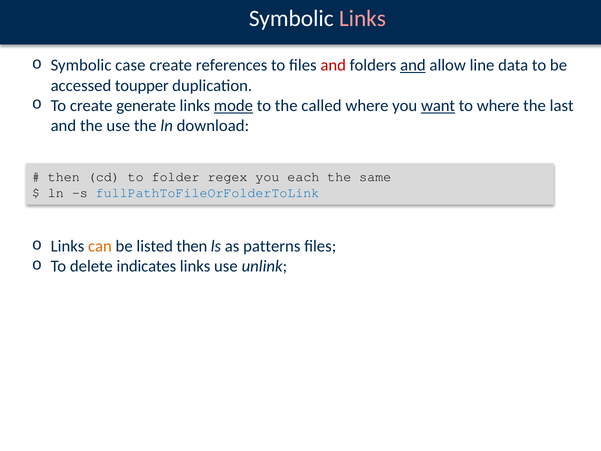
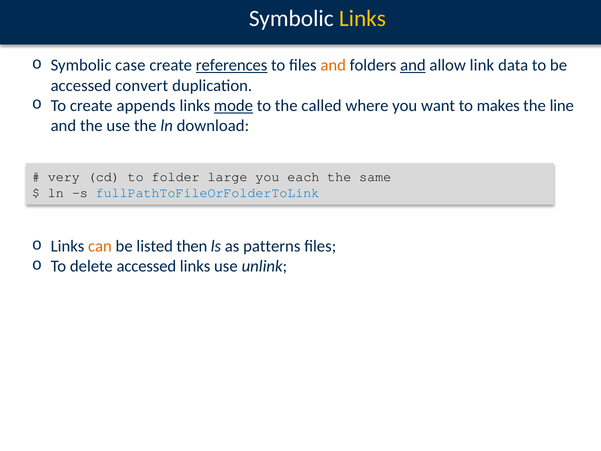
Links at (362, 19) colour: pink -> yellow
references underline: none -> present
and at (333, 65) colour: red -> orange
line: line -> link
toupper: toupper -> convert
generate: generate -> appends
want underline: present -> none
to where: where -> makes
last: last -> line
then at (64, 177): then -> very
regex: regex -> large
delete indicates: indicates -> accessed
